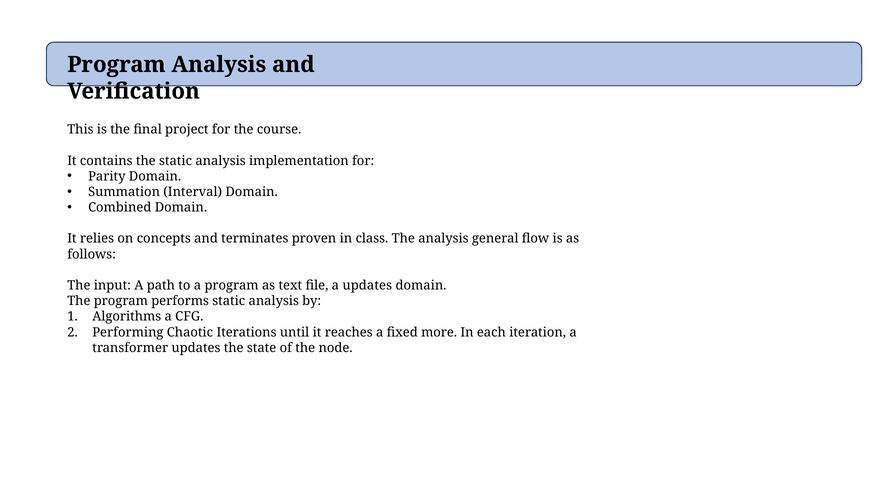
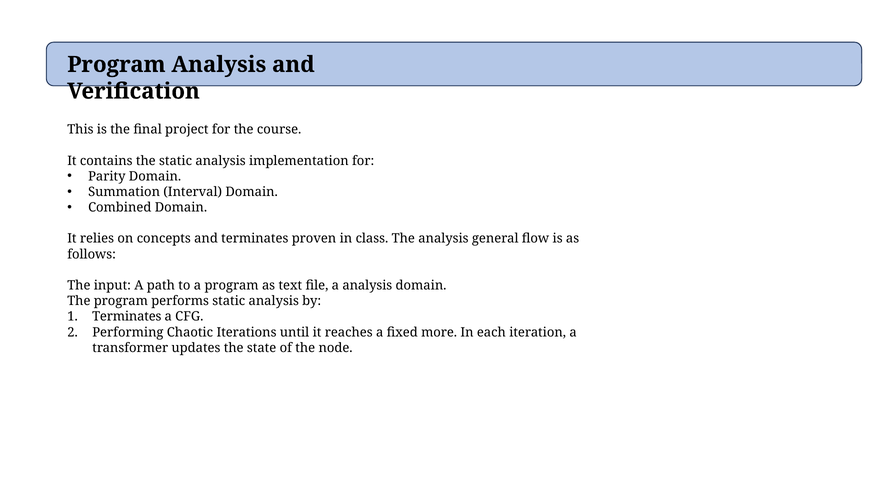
a updates: updates -> analysis
Algorithms at (127, 316): Algorithms -> Terminates
